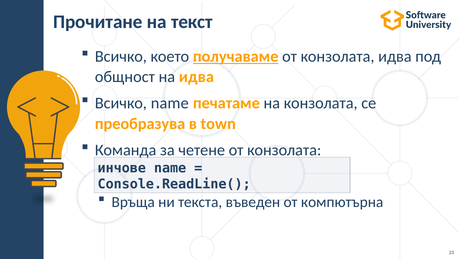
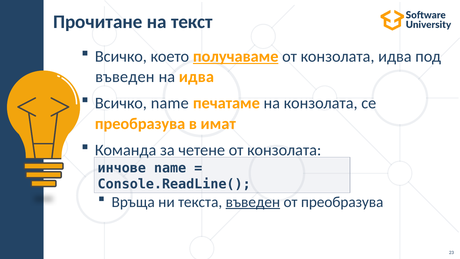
общност at (125, 77): общност -> въведен
town: town -> имат
въведен at (253, 202) underline: none -> present
от компютърна: компютърна -> преобразува
